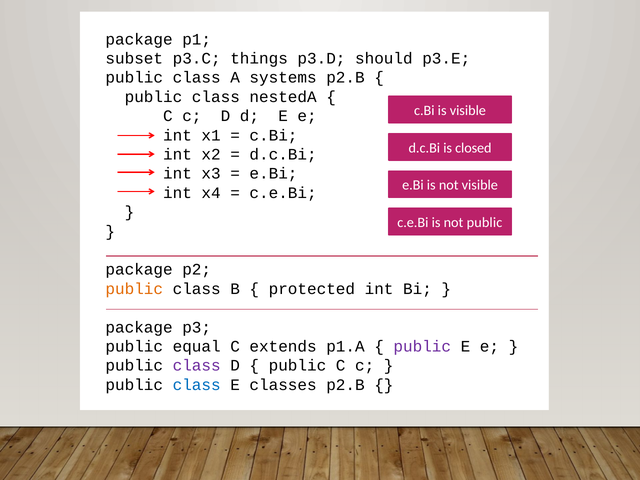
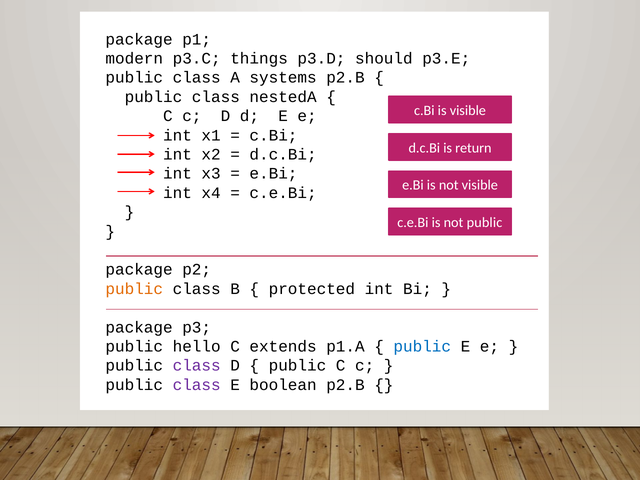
subset: subset -> modern
closed: closed -> return
equal: equal -> hello
public at (422, 346) colour: purple -> blue
class at (197, 385) colour: blue -> purple
classes: classes -> boolean
